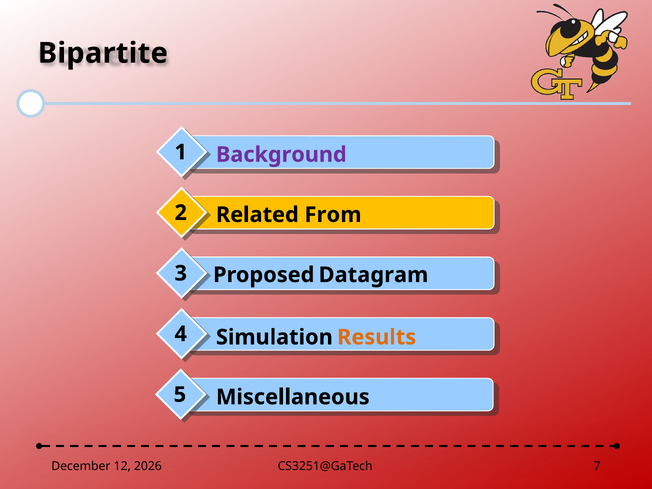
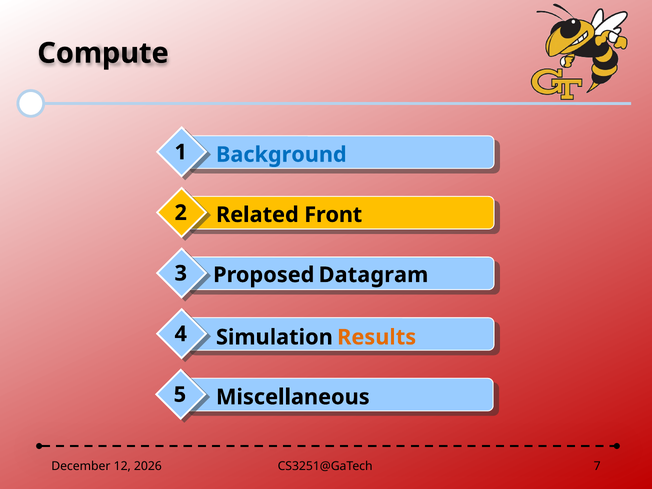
Bipartite: Bipartite -> Compute
Background colour: purple -> blue
From: From -> Front
